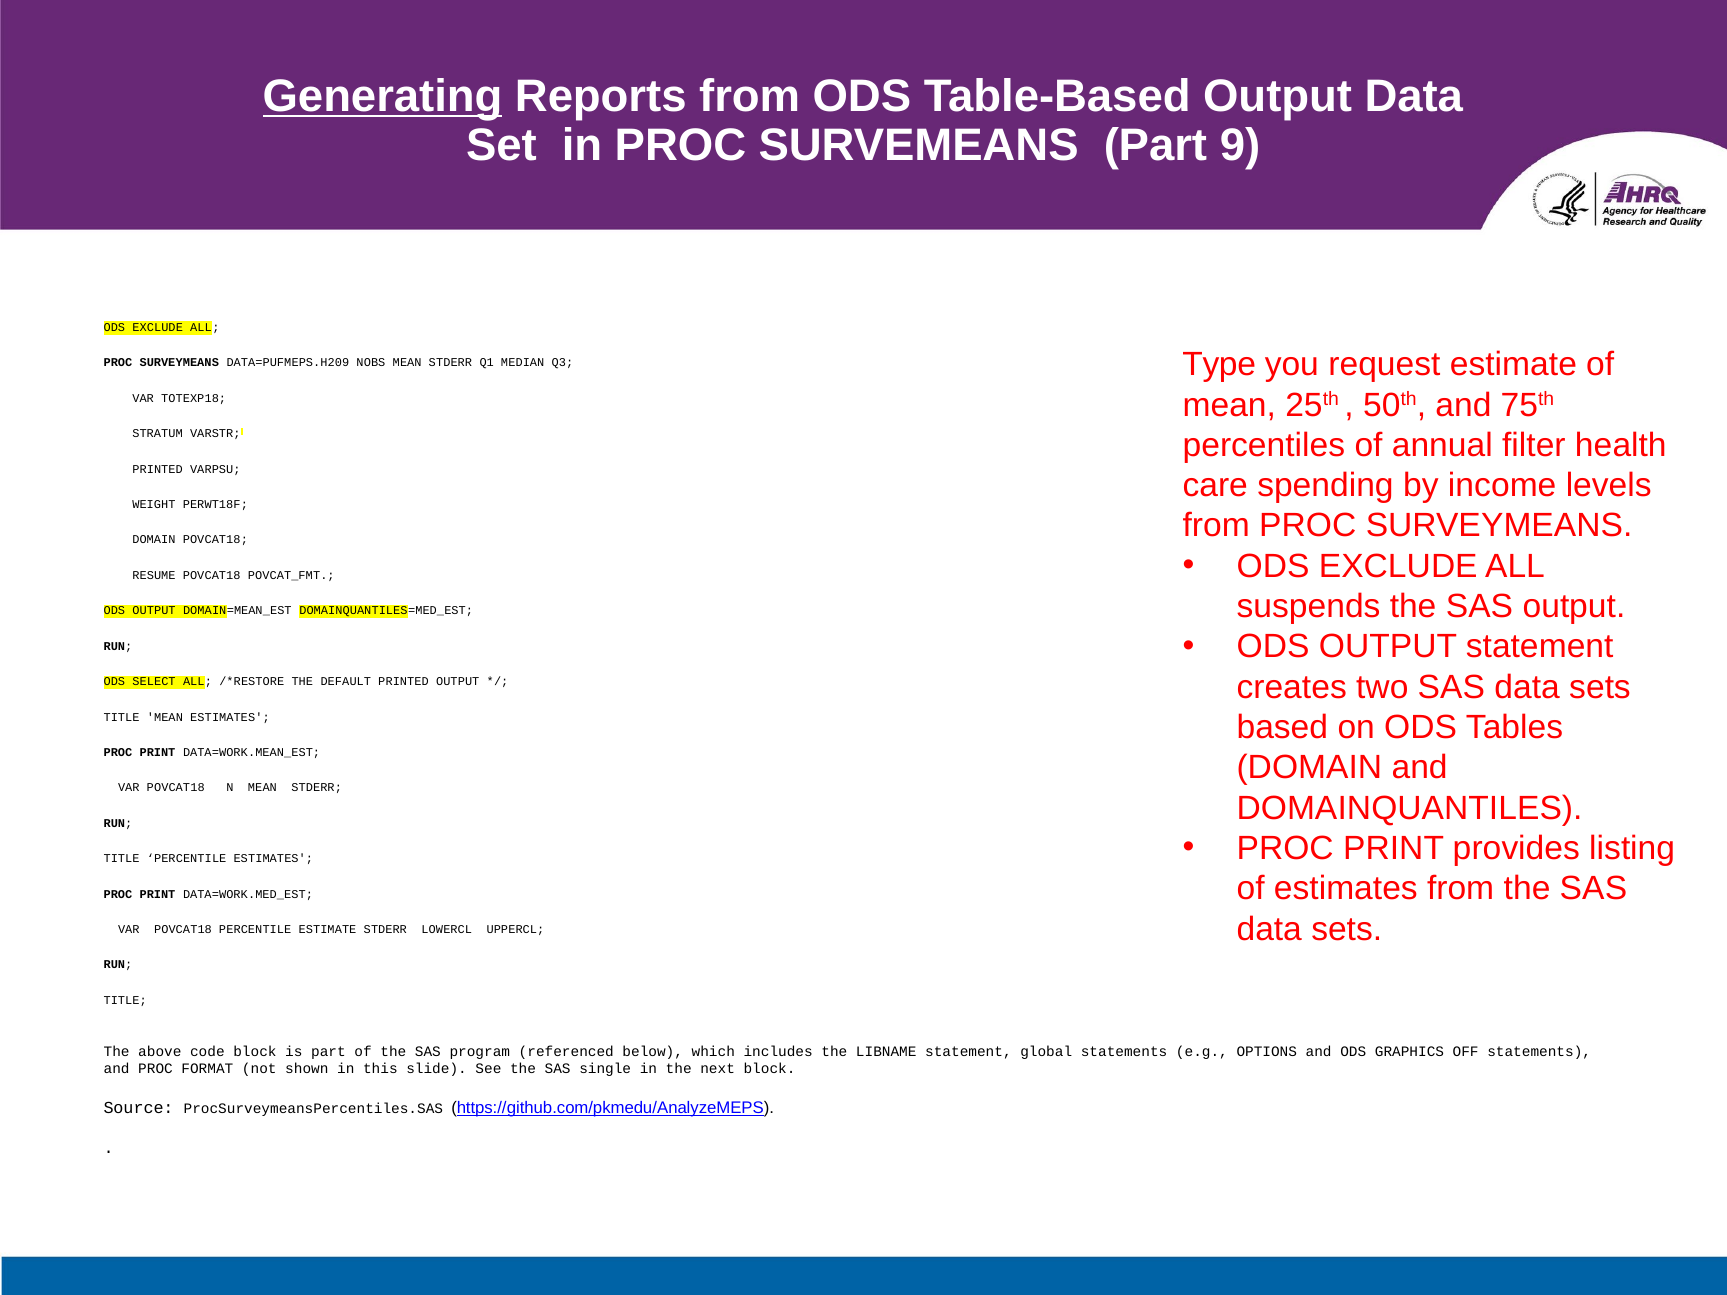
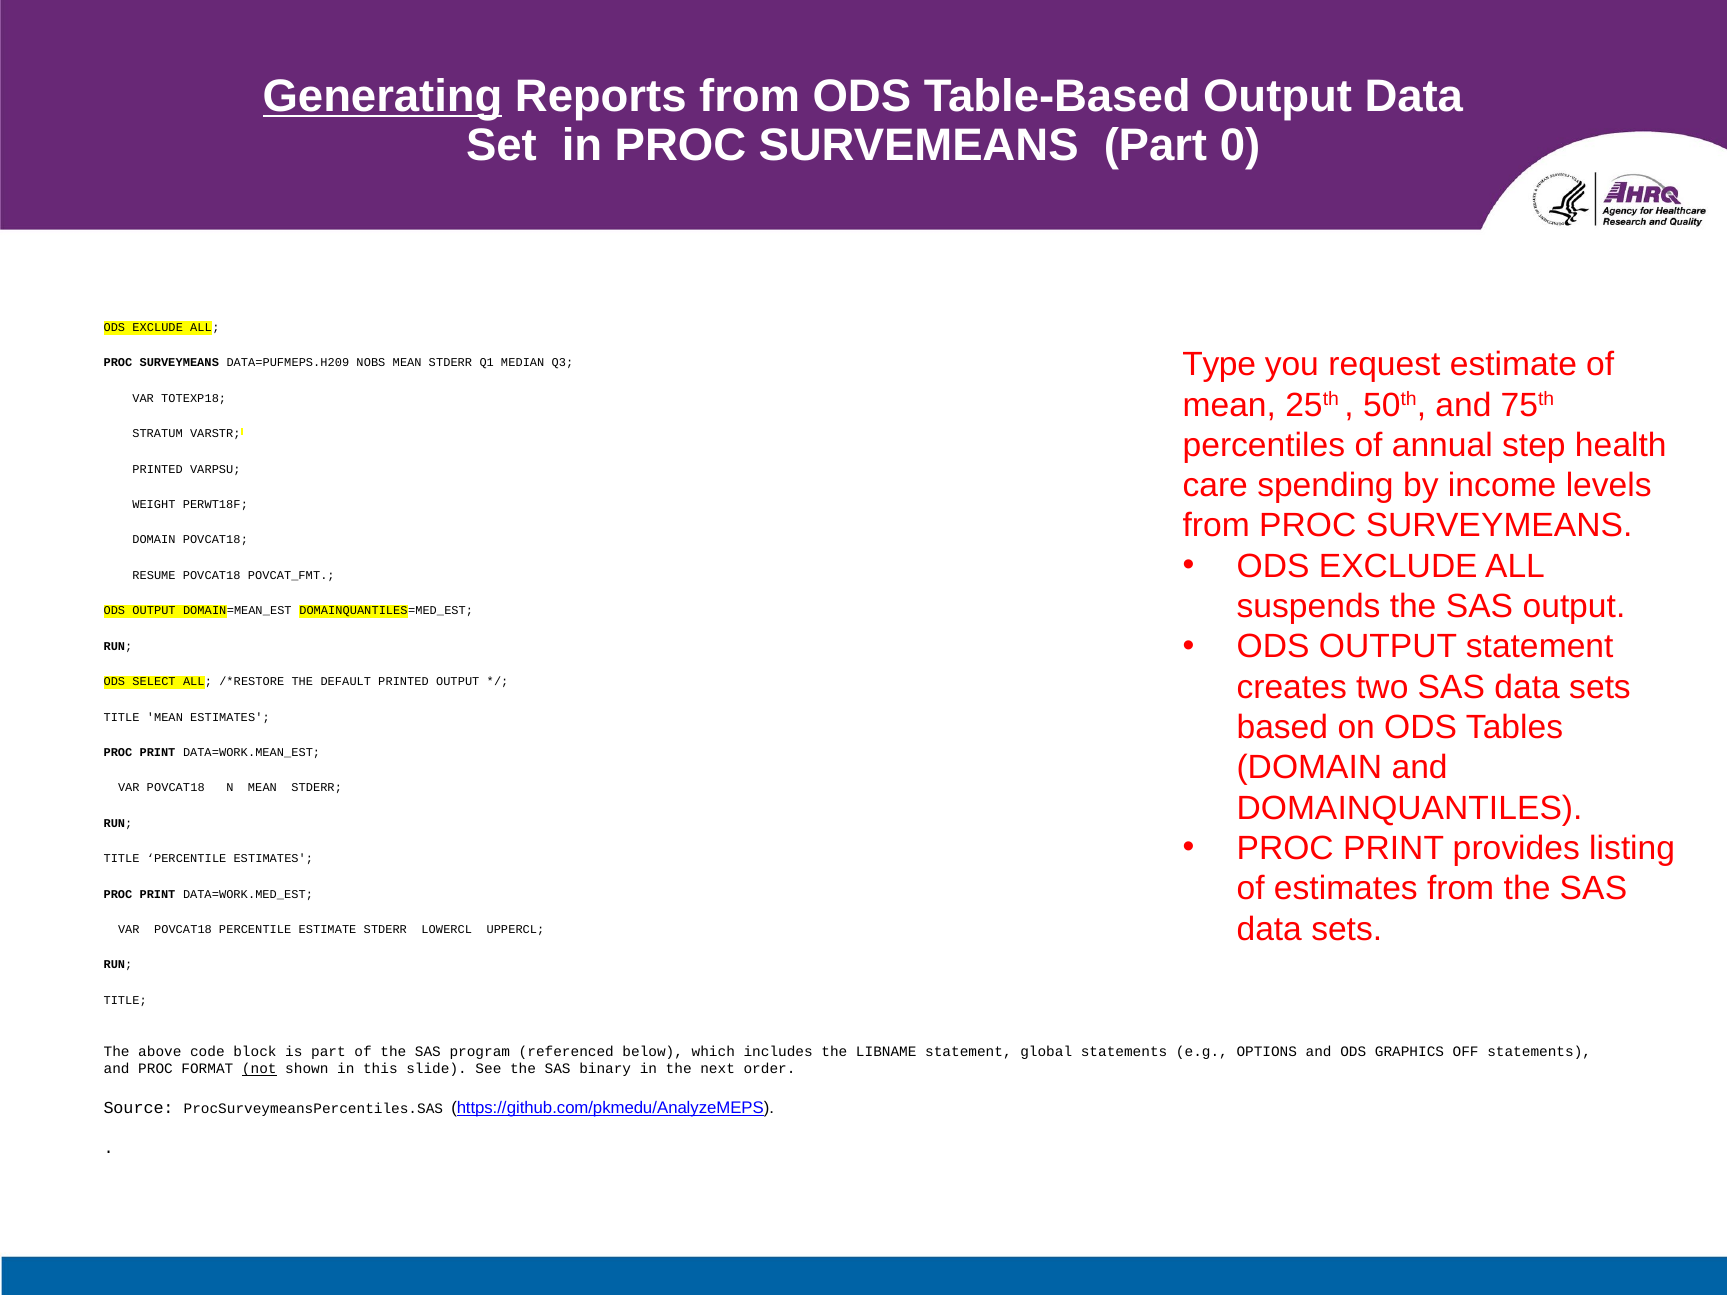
9: 9 -> 0
filter: filter -> step
not underline: none -> present
single: single -> binary
next block: block -> order
